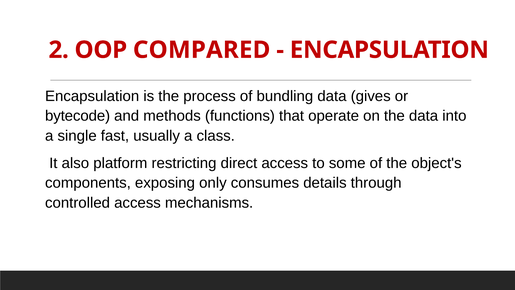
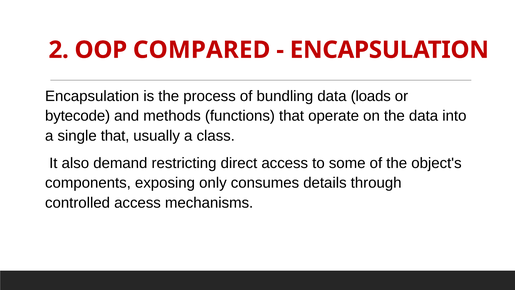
gives: gives -> loads
single fast: fast -> that
platform: platform -> demand
